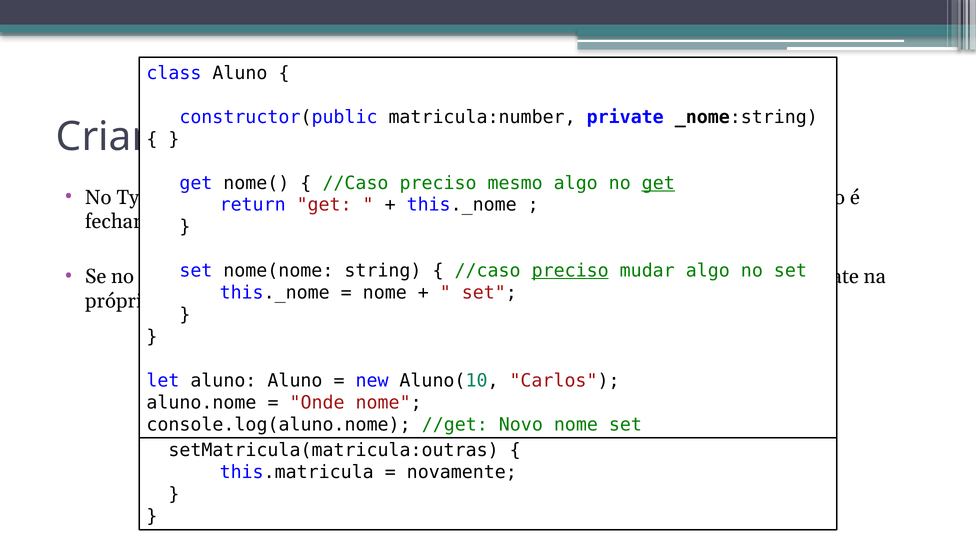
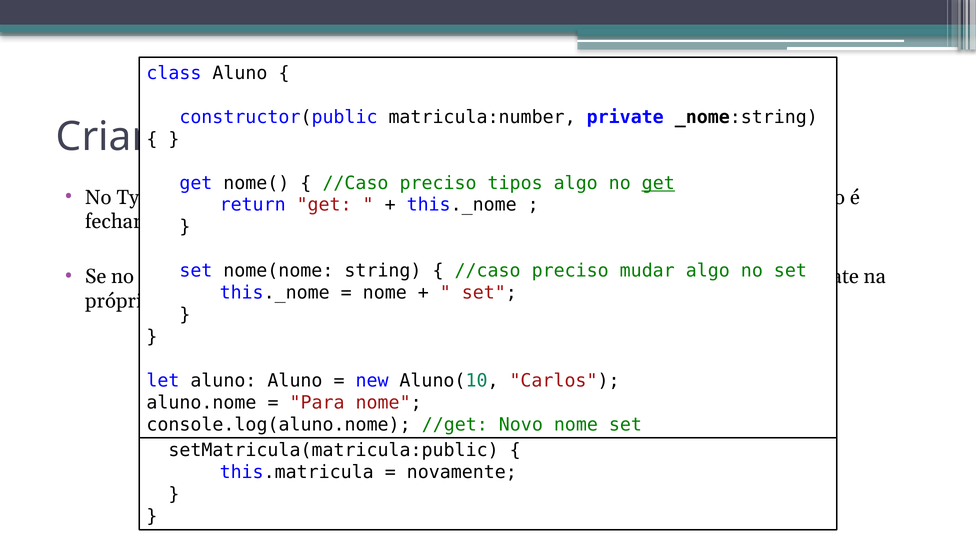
mesmo: mesmo -> tipos
preciso at (570, 271) underline: present -> none
Onde at (317, 403): Onde -> Para
setMatricula(matricula:outras: setMatricula(matricula:outras -> setMatricula(matricula:public
